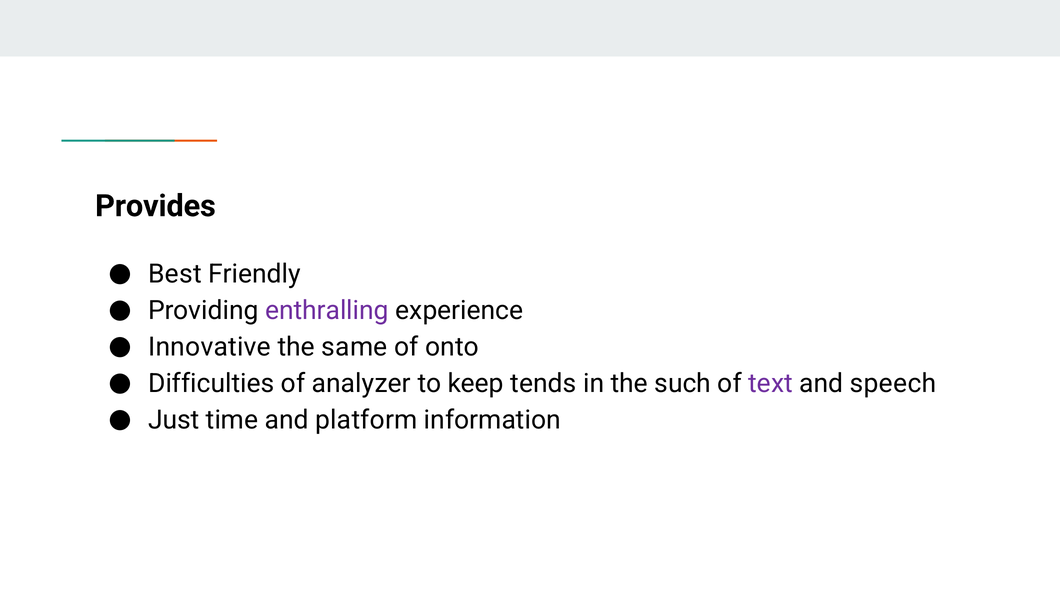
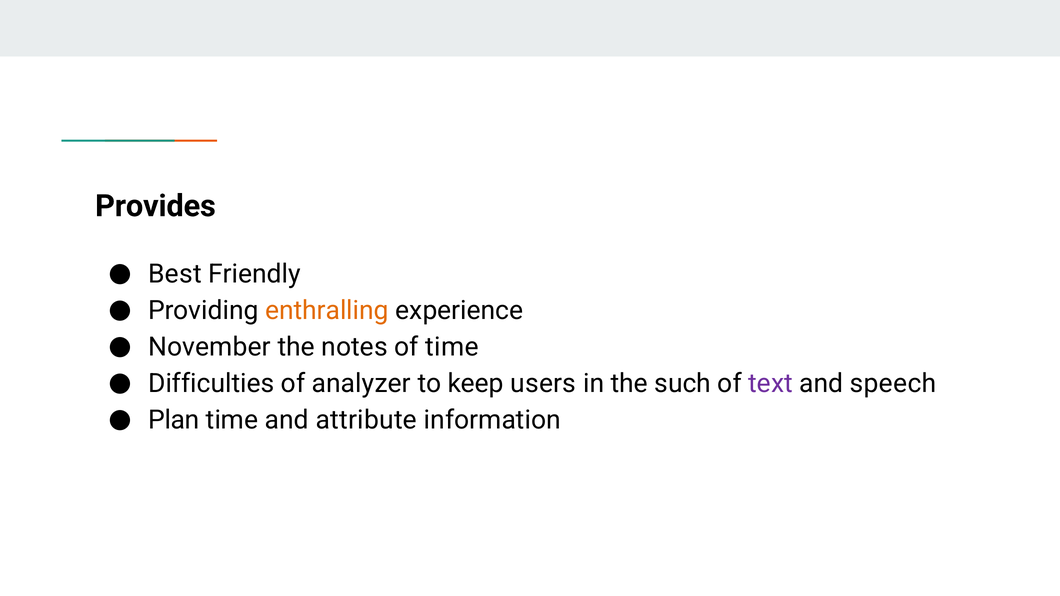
enthralling colour: purple -> orange
Innovative: Innovative -> November
same: same -> notes
of onto: onto -> time
tends: tends -> users
Just: Just -> Plan
platform: platform -> attribute
